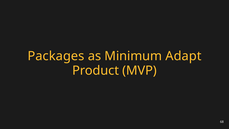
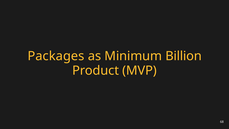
Adapt: Adapt -> Billion
